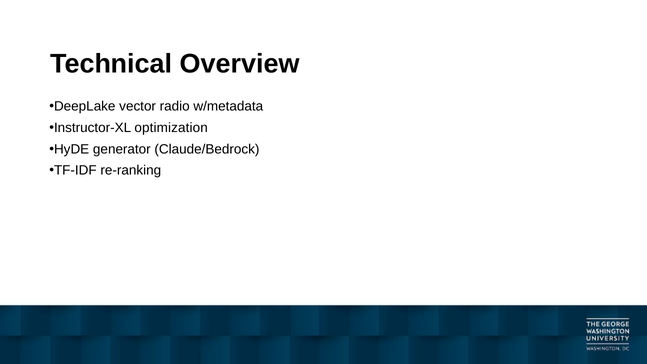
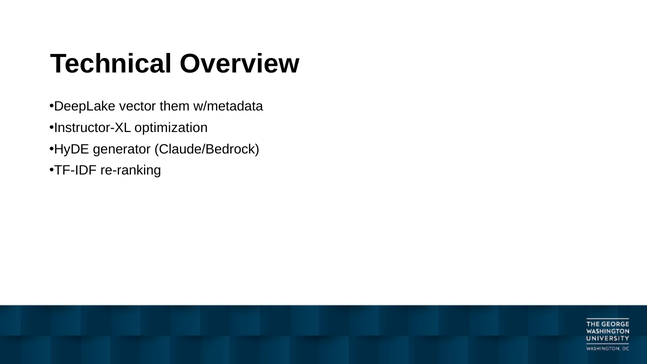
radio: radio -> them
